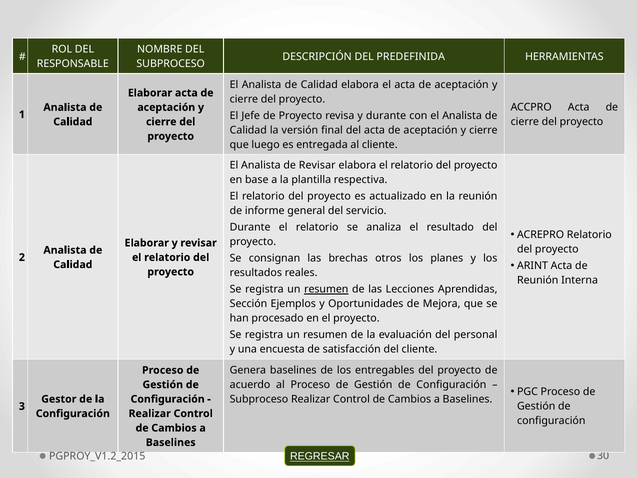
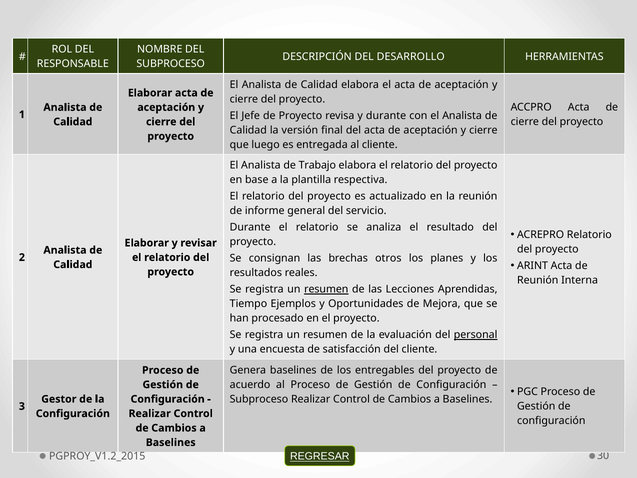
PREDEFINIDA: PREDEFINIDA -> DESARROLLO
de Revisar: Revisar -> Trabajo
Sección: Sección -> Tiempo
personal underline: none -> present
